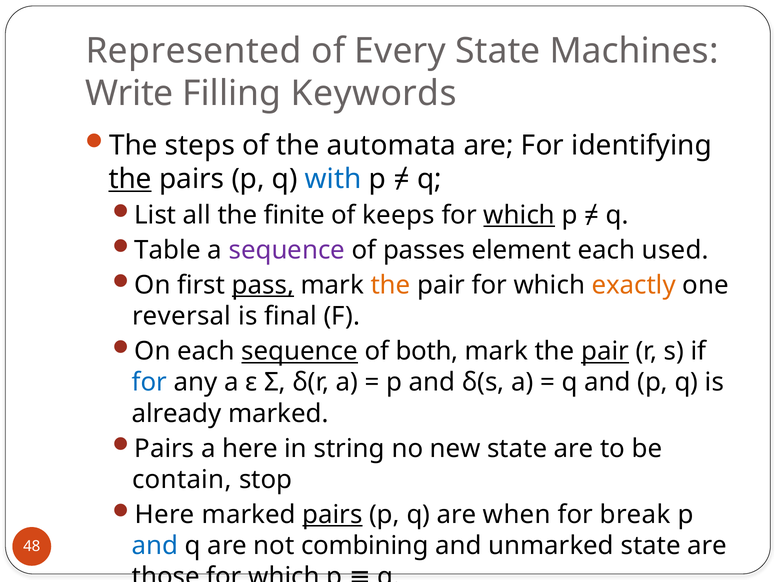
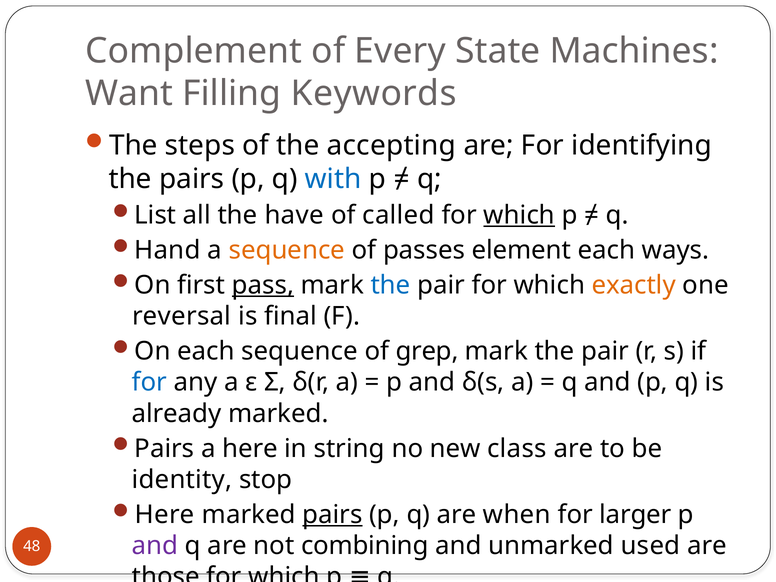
Represented: Represented -> Complement
Write: Write -> Want
automata: automata -> accepting
the at (130, 179) underline: present -> none
finite: finite -> have
keeps: keeps -> called
Table: Table -> Hand
sequence at (287, 250) colour: purple -> orange
used: used -> ways
the at (391, 285) colour: orange -> blue
sequence at (300, 351) underline: present -> none
both: both -> grep
pair at (605, 351) underline: present -> none
new state: state -> class
contain: contain -> identity
break: break -> larger
and at (155, 546) colour: blue -> purple
unmarked state: state -> used
